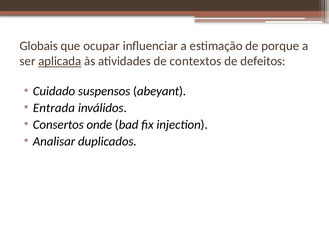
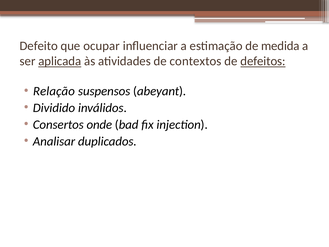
Globais: Globais -> Defeito
porque: porque -> medida
defeitos underline: none -> present
Cuidado: Cuidado -> Relação
Entrada: Entrada -> Dividido
